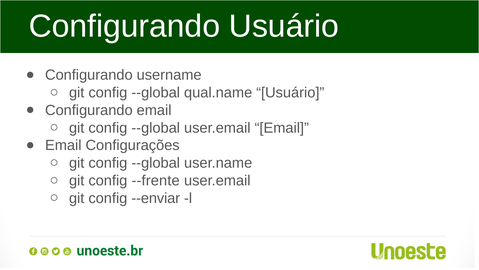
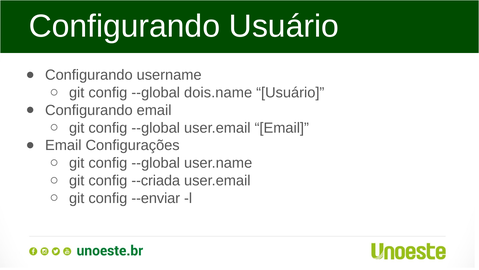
qual.name: qual.name -> dois.name
--frente: --frente -> --criada
